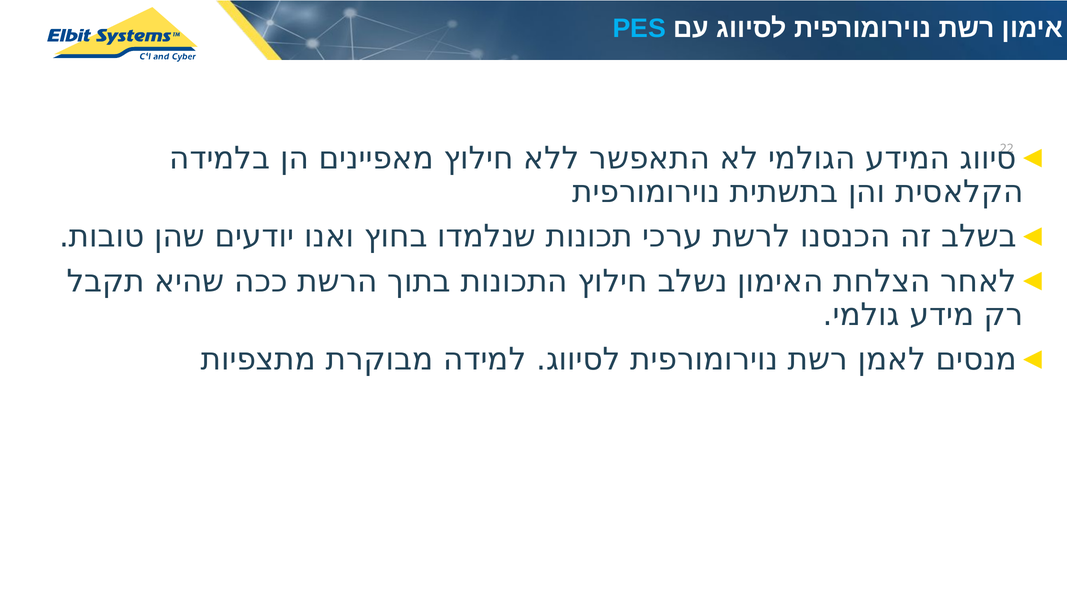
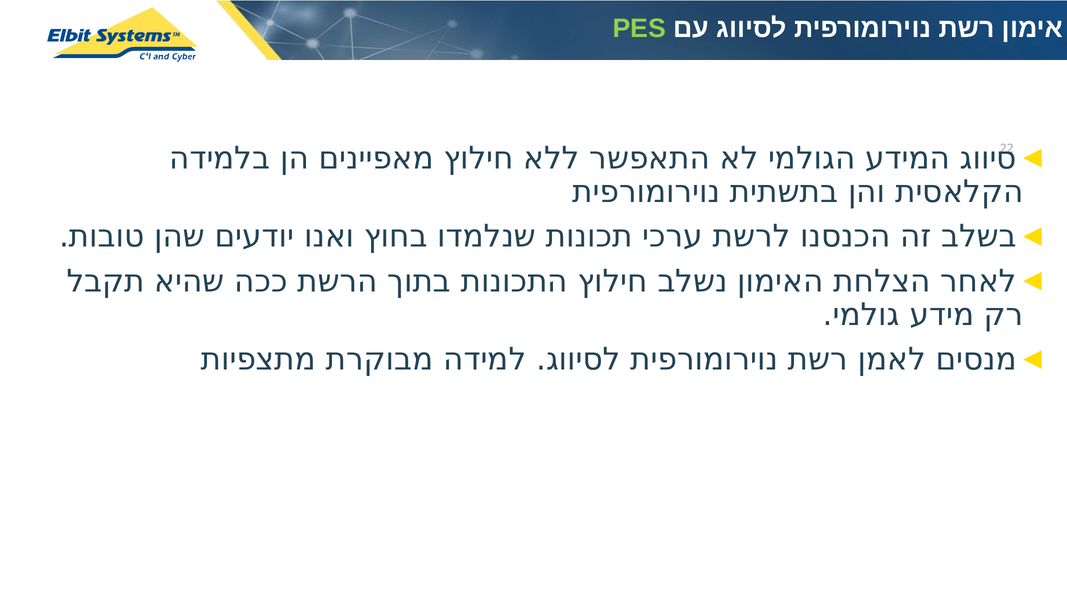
PES colour: light blue -> light green
